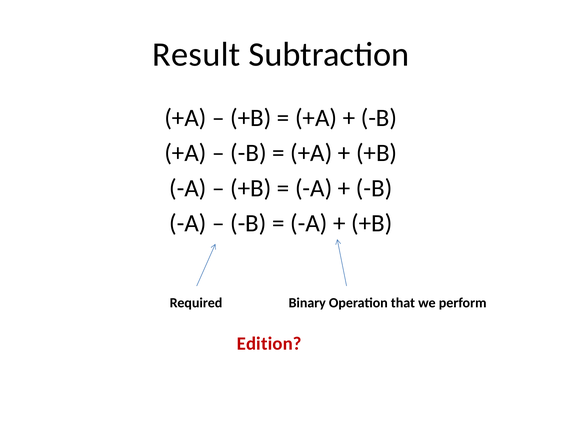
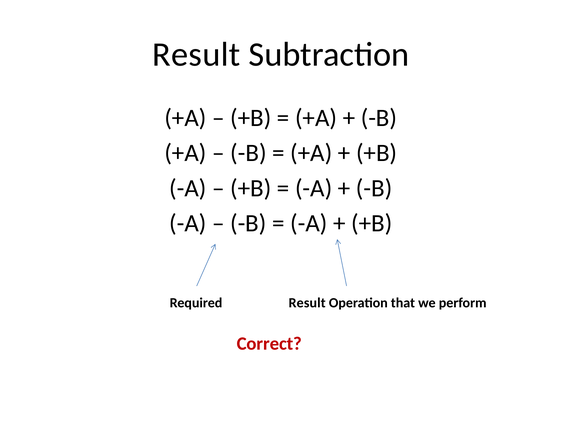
Required Binary: Binary -> Result
Edition: Edition -> Correct
